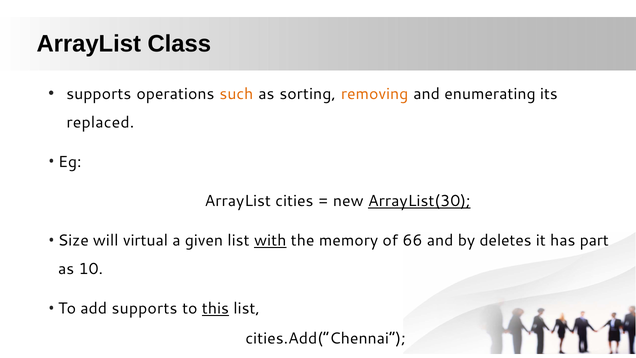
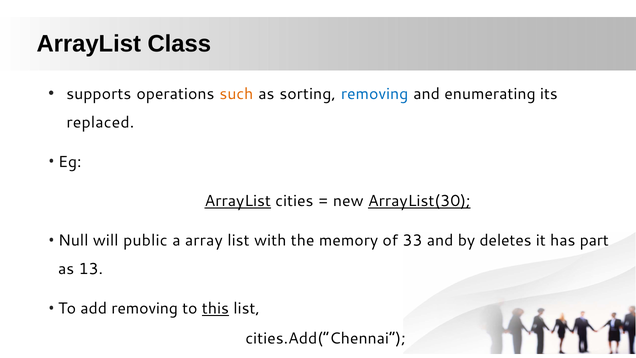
removing at (375, 94) colour: orange -> blue
ArrayList at (238, 201) underline: none -> present
Size: Size -> Null
virtual: virtual -> public
given: given -> array
with underline: present -> none
66: 66 -> 33
10: 10 -> 13
add supports: supports -> removing
